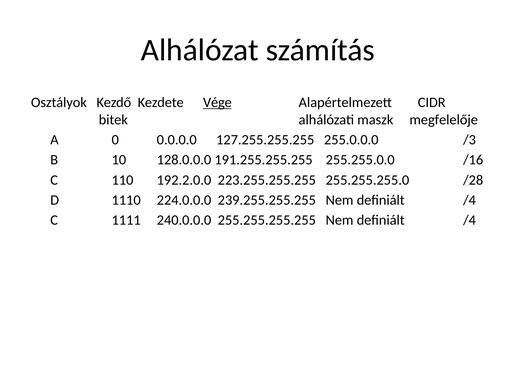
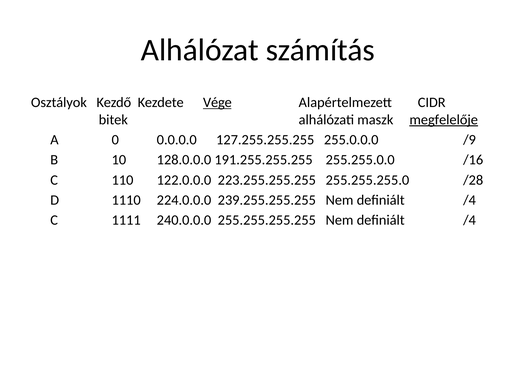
megfelelője underline: none -> present
/3: /3 -> /9
192.2.0.0: 192.2.0.0 -> 122.0.0.0
